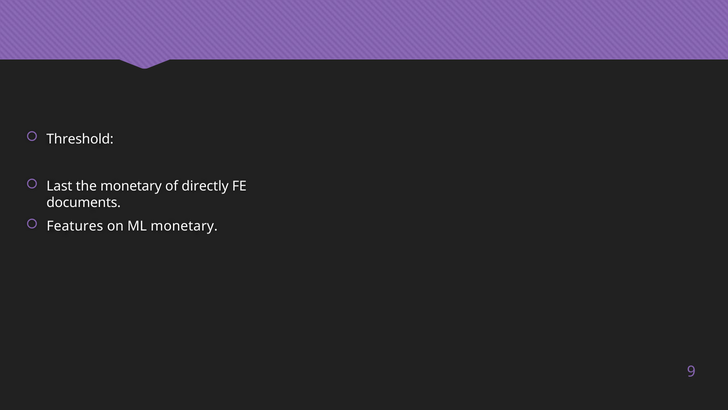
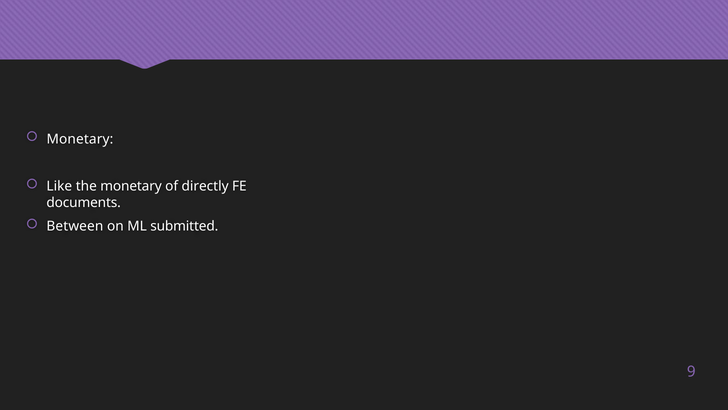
Threshold at (80, 139): Threshold -> Monetary
Last: Last -> Like
Features: Features -> Between
ML monetary: monetary -> submitted
